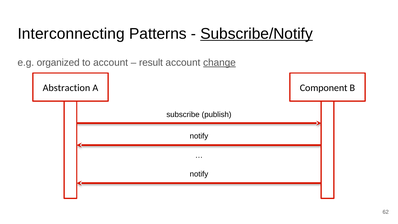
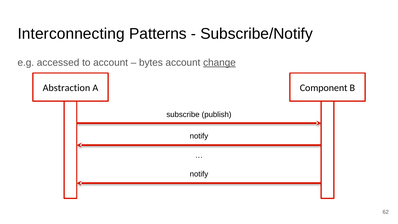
Subscribe/Notify underline: present -> none
organized: organized -> accessed
result: result -> bytes
